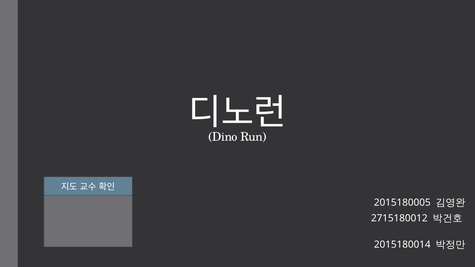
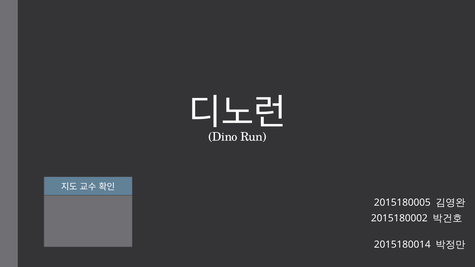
2715180012: 2715180012 -> 2015180002
